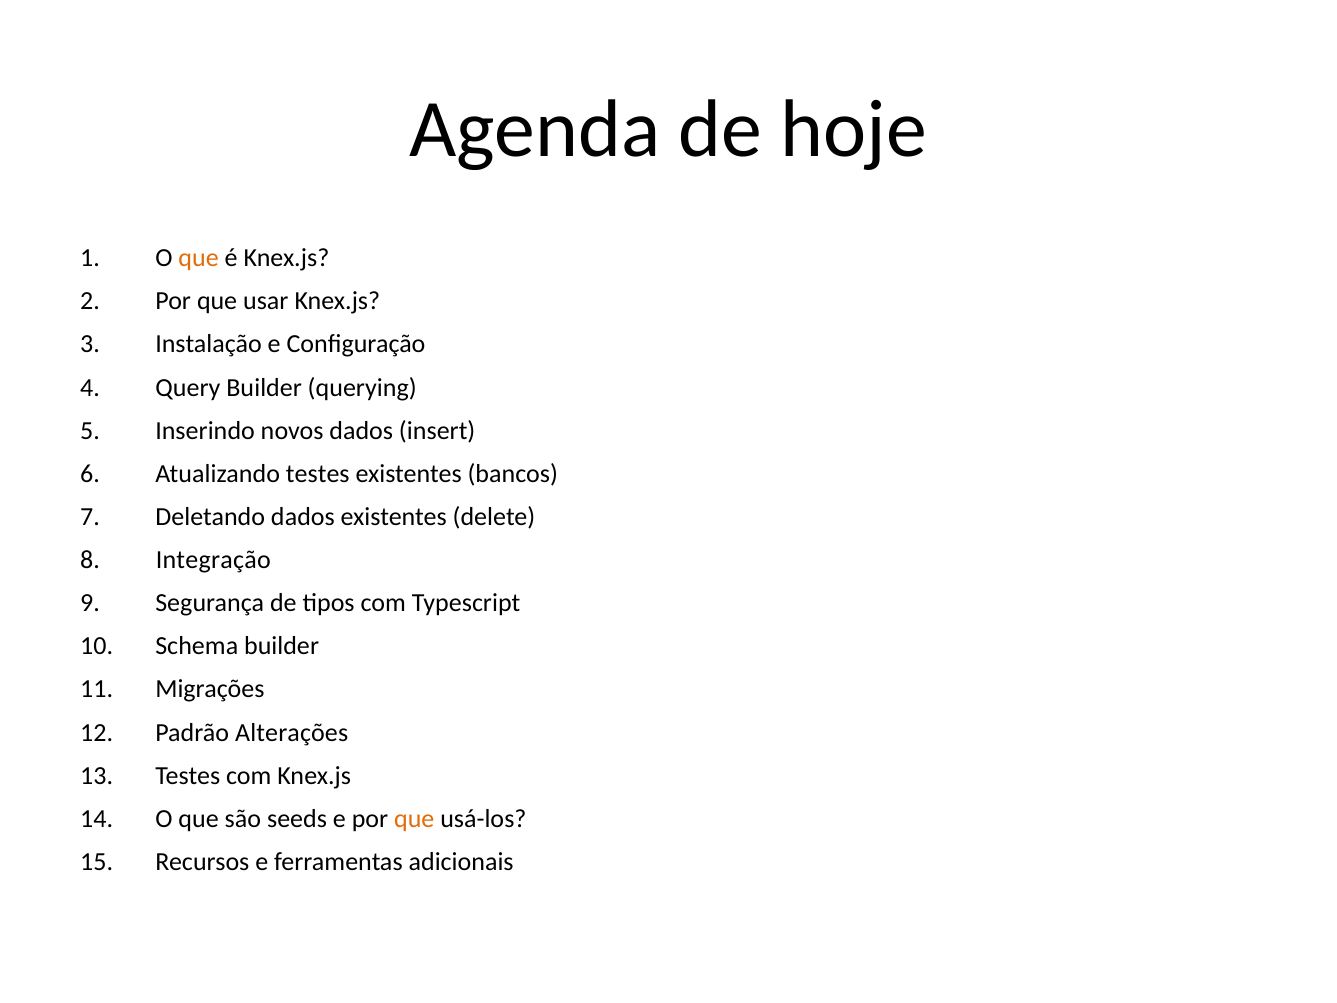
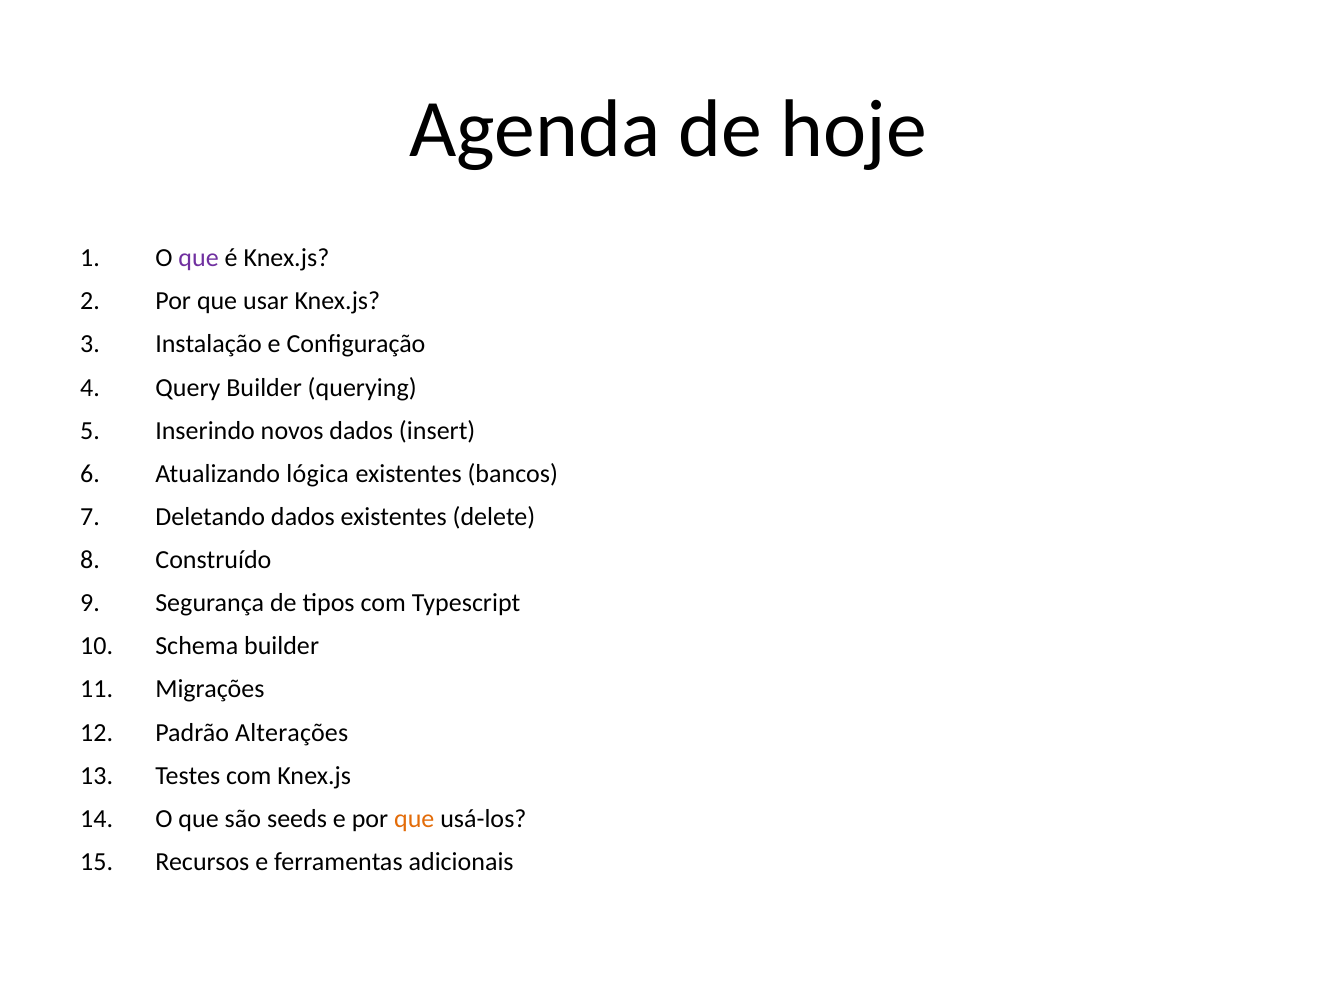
que at (199, 258) colour: orange -> purple
Atualizando testes: testes -> lógica
Integração: Integração -> Construído
